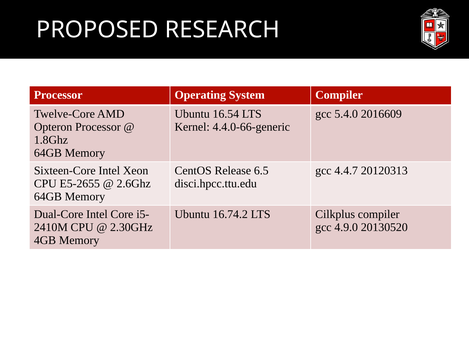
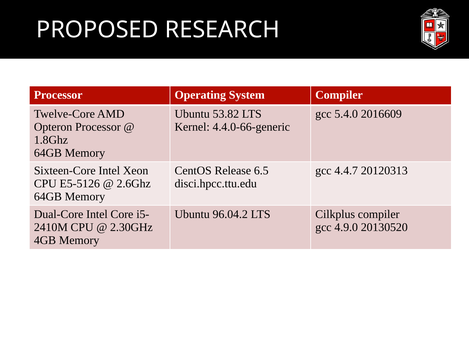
16.54: 16.54 -> 53.82
E5-2655: E5-2655 -> E5-5126
16.74.2: 16.74.2 -> 96.04.2
